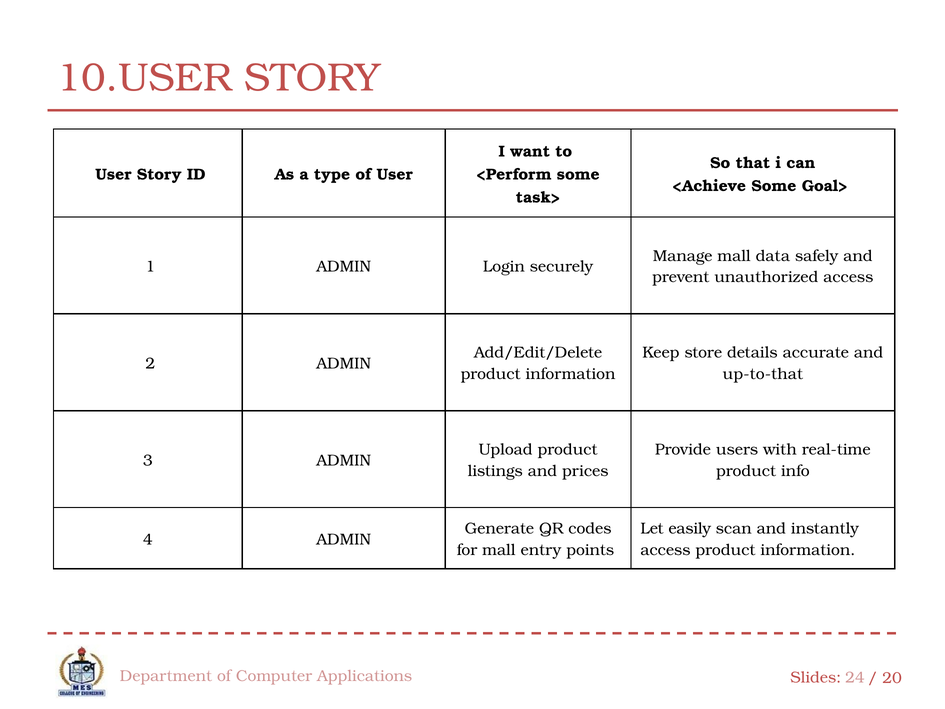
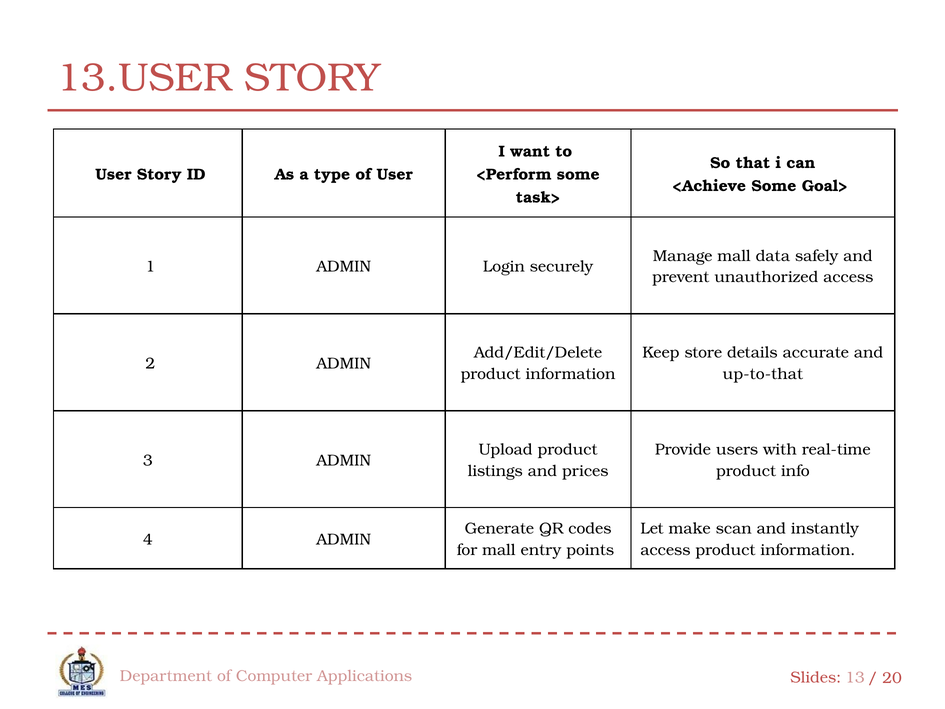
10.USER: 10.USER -> 13.USER
easily: easily -> make
24: 24 -> 13
